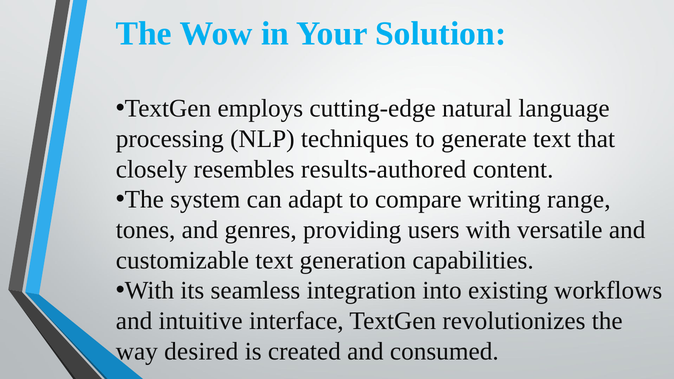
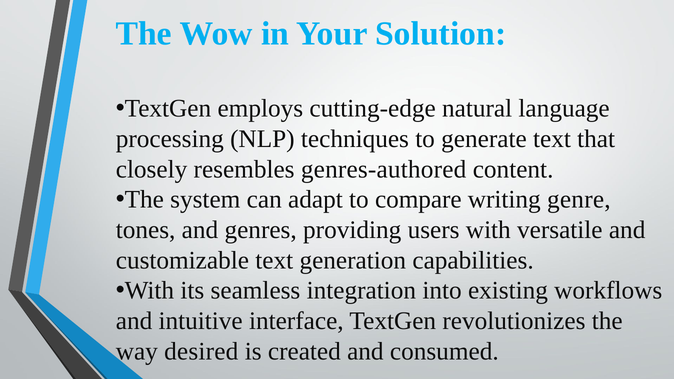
results-authored: results-authored -> genres-authored
range: range -> genre
